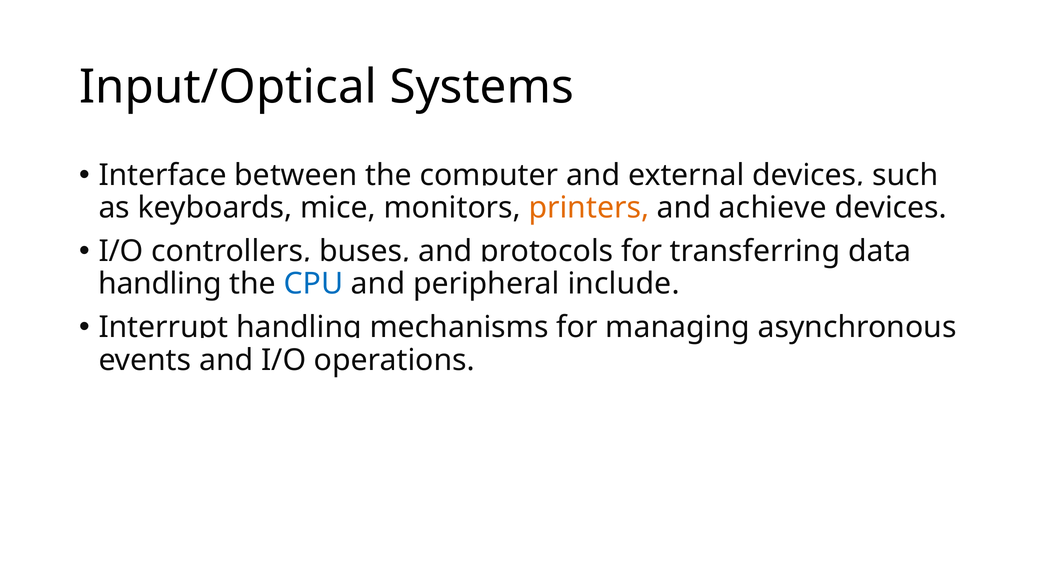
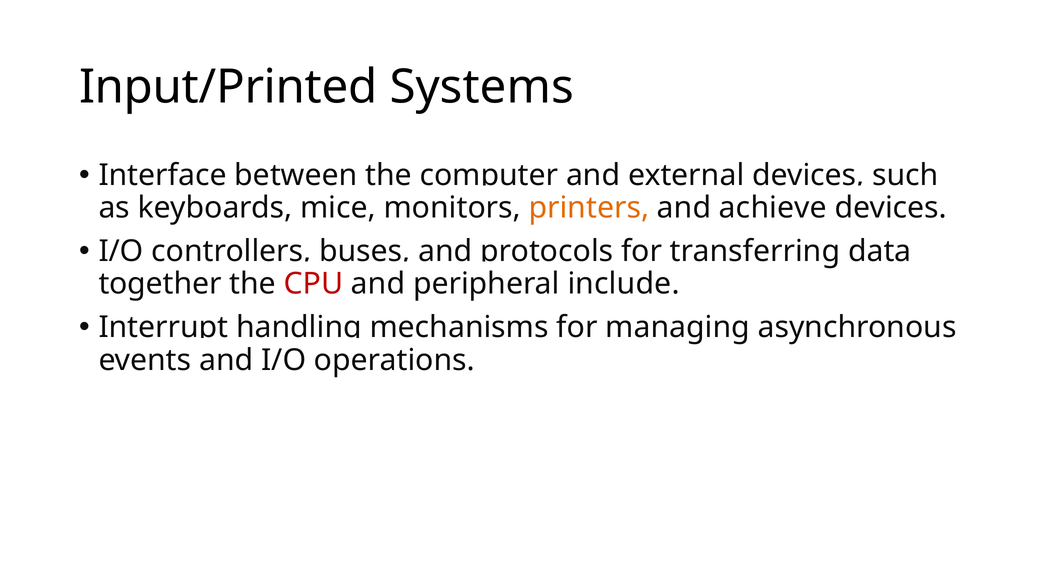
Input/Optical: Input/Optical -> Input/Printed
handling at (160, 284): handling -> together
CPU colour: blue -> red
